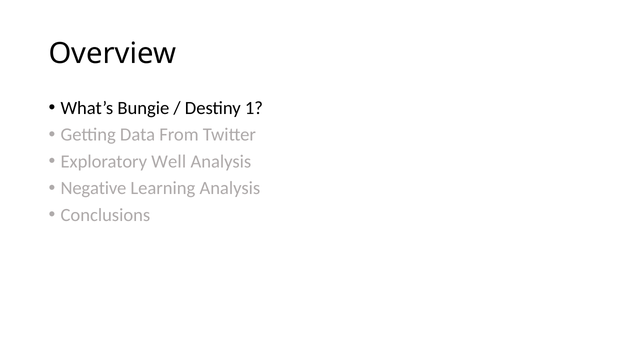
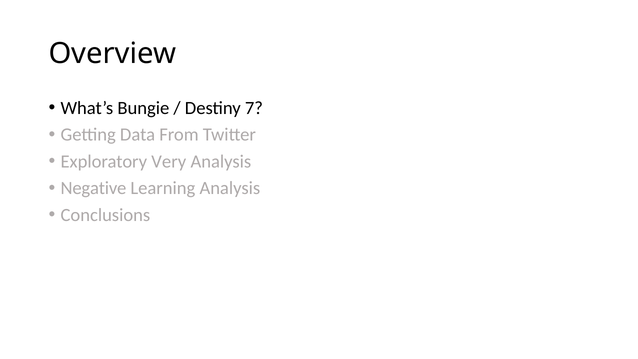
1: 1 -> 7
Well: Well -> Very
